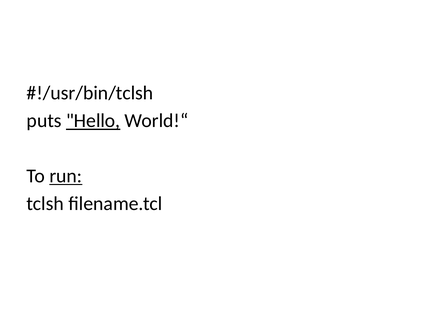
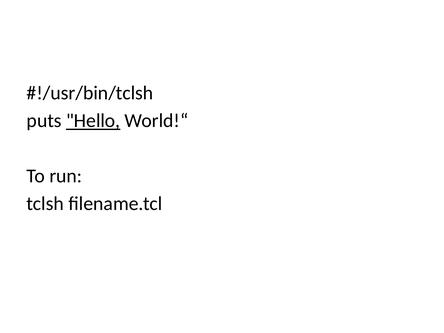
run underline: present -> none
